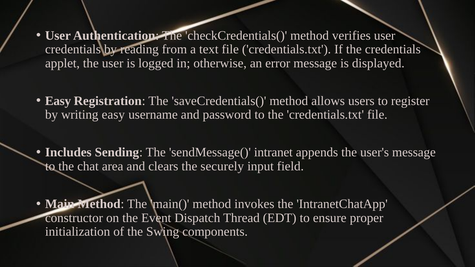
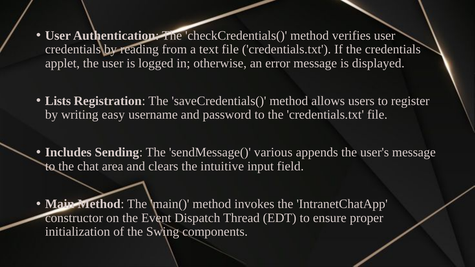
Easy at (58, 101): Easy -> Lists
intranet: intranet -> various
securely: securely -> intuitive
